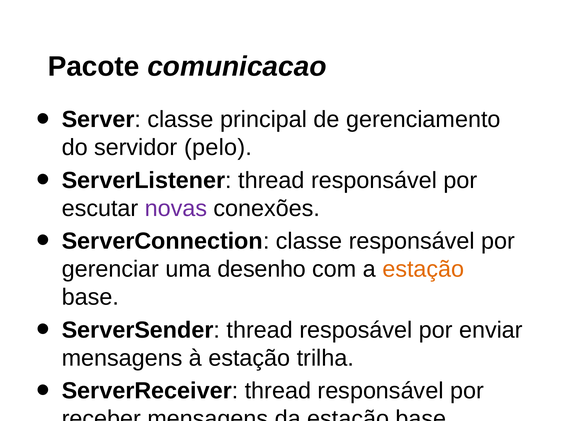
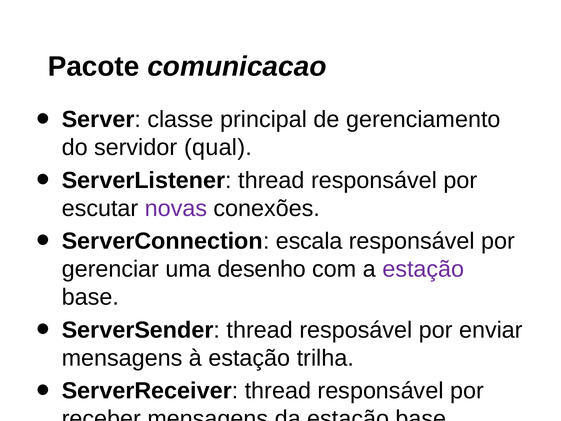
pelo: pelo -> qual
ServerConnection classe: classe -> escala
estação at (423, 269) colour: orange -> purple
